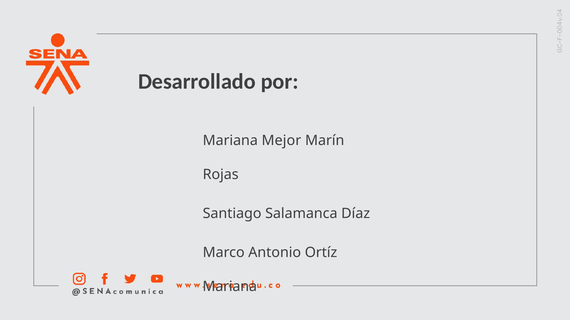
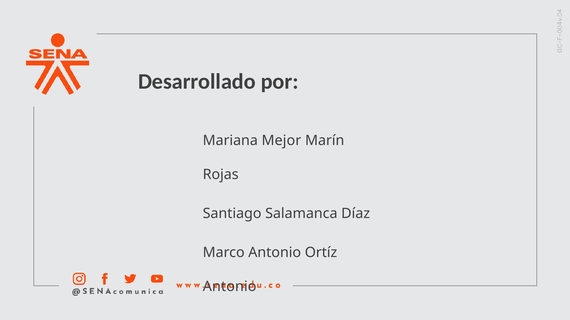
Mariana at (230, 287): Mariana -> Antonio
